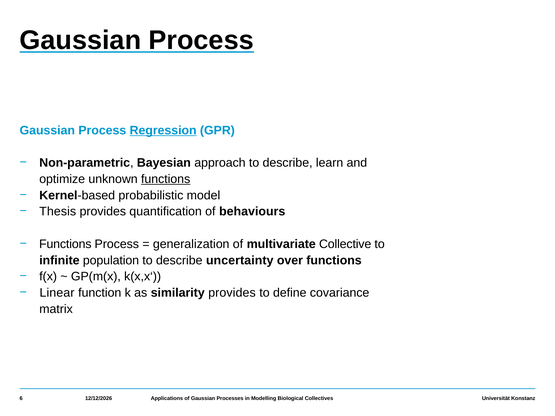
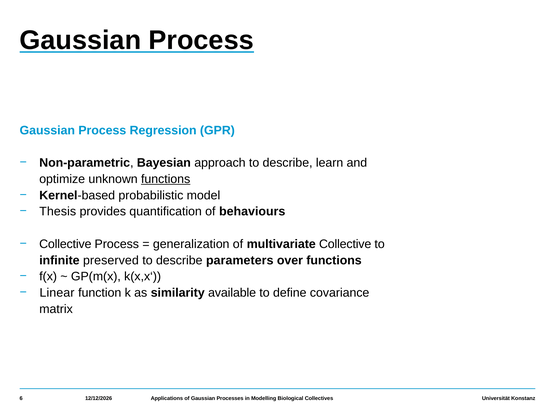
Regression underline: present -> none
Functions at (65, 244): Functions -> Collective
population: population -> preserved
uncertainty: uncertainty -> parameters
similarity provides: provides -> available
